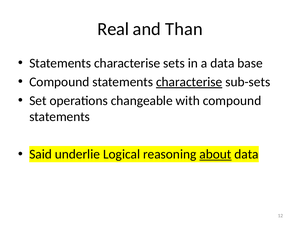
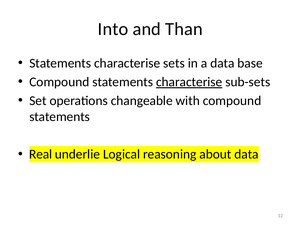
Real: Real -> Into
Said: Said -> Real
about underline: present -> none
